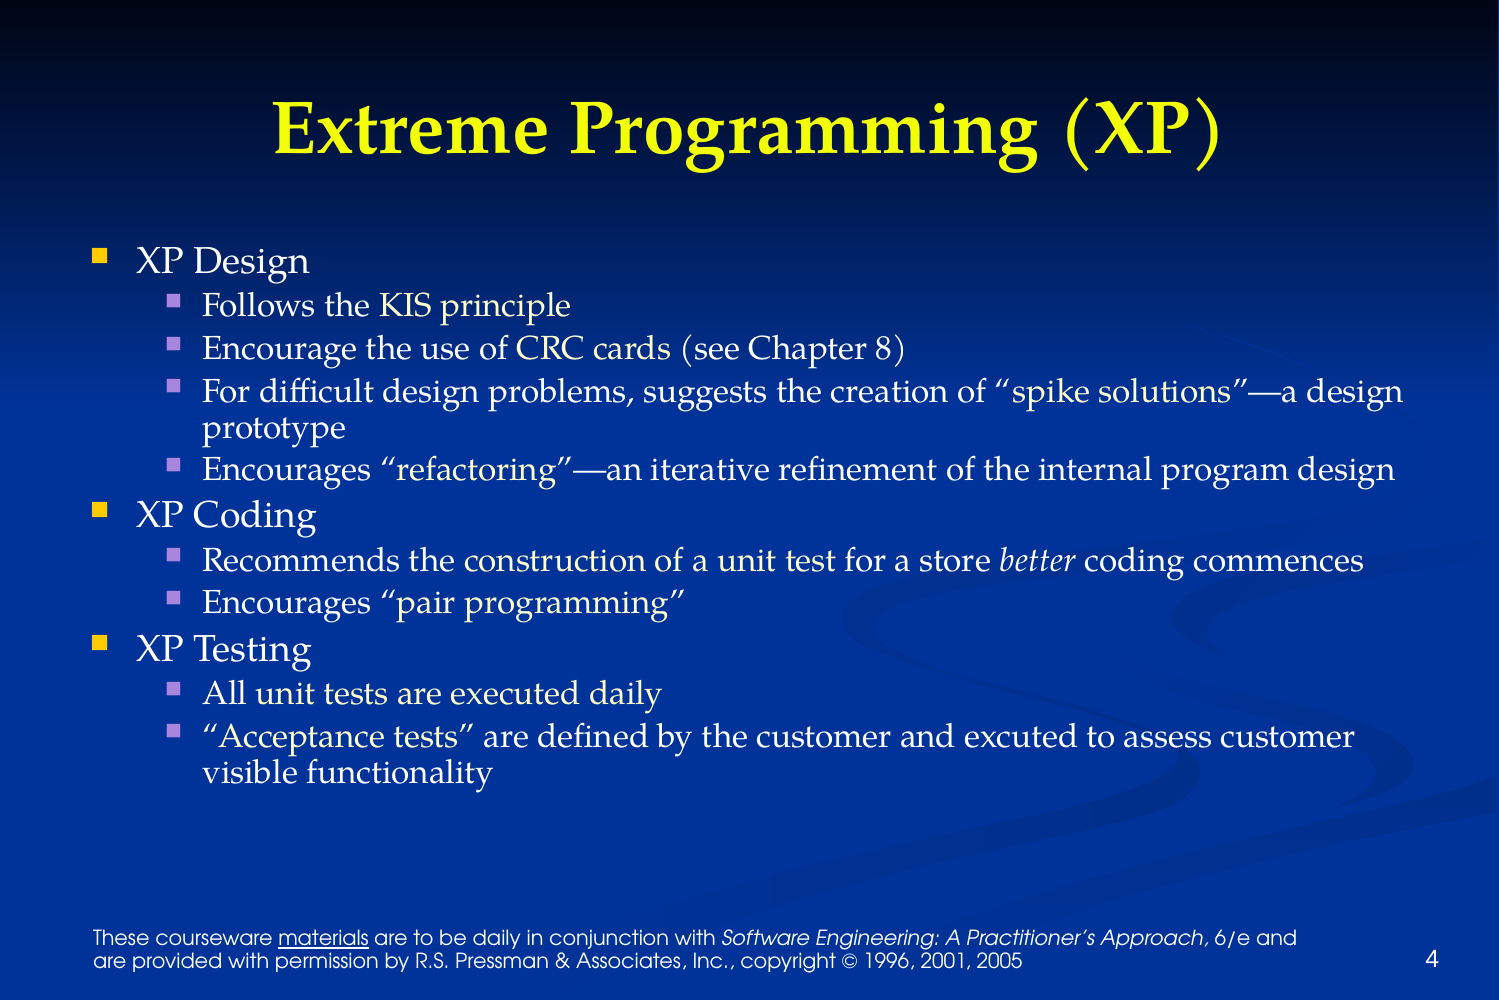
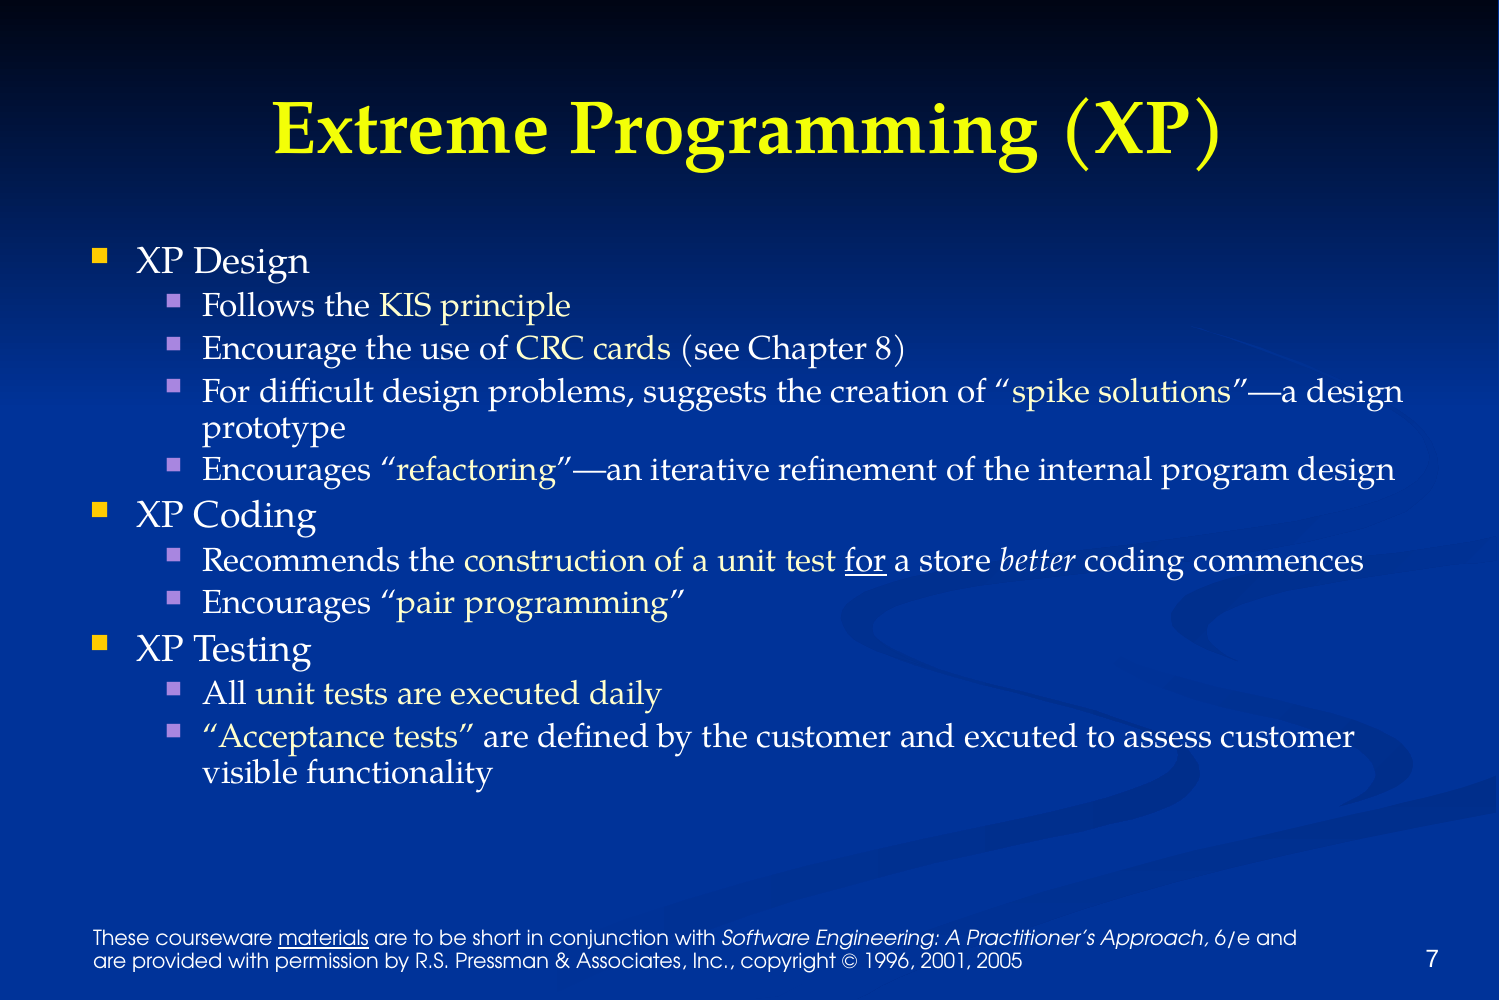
for at (866, 560) underline: none -> present
be daily: daily -> short
4: 4 -> 7
